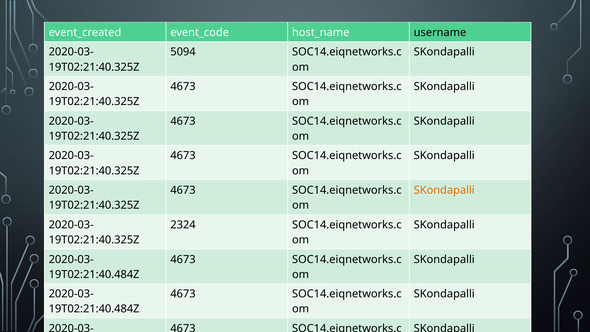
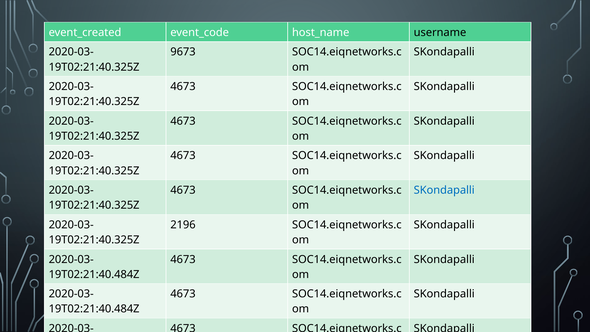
5094: 5094 -> 9673
SKondapalli at (444, 190) colour: orange -> blue
2324: 2324 -> 2196
